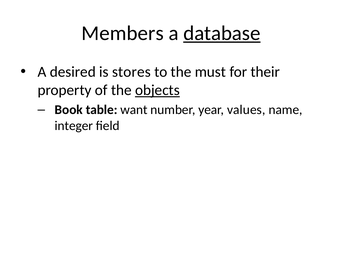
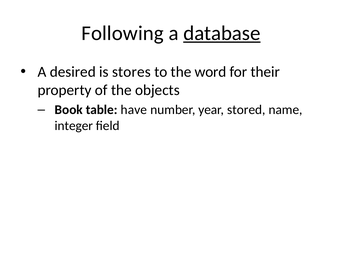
Members: Members -> Following
must: must -> word
objects underline: present -> none
want: want -> have
values: values -> stored
